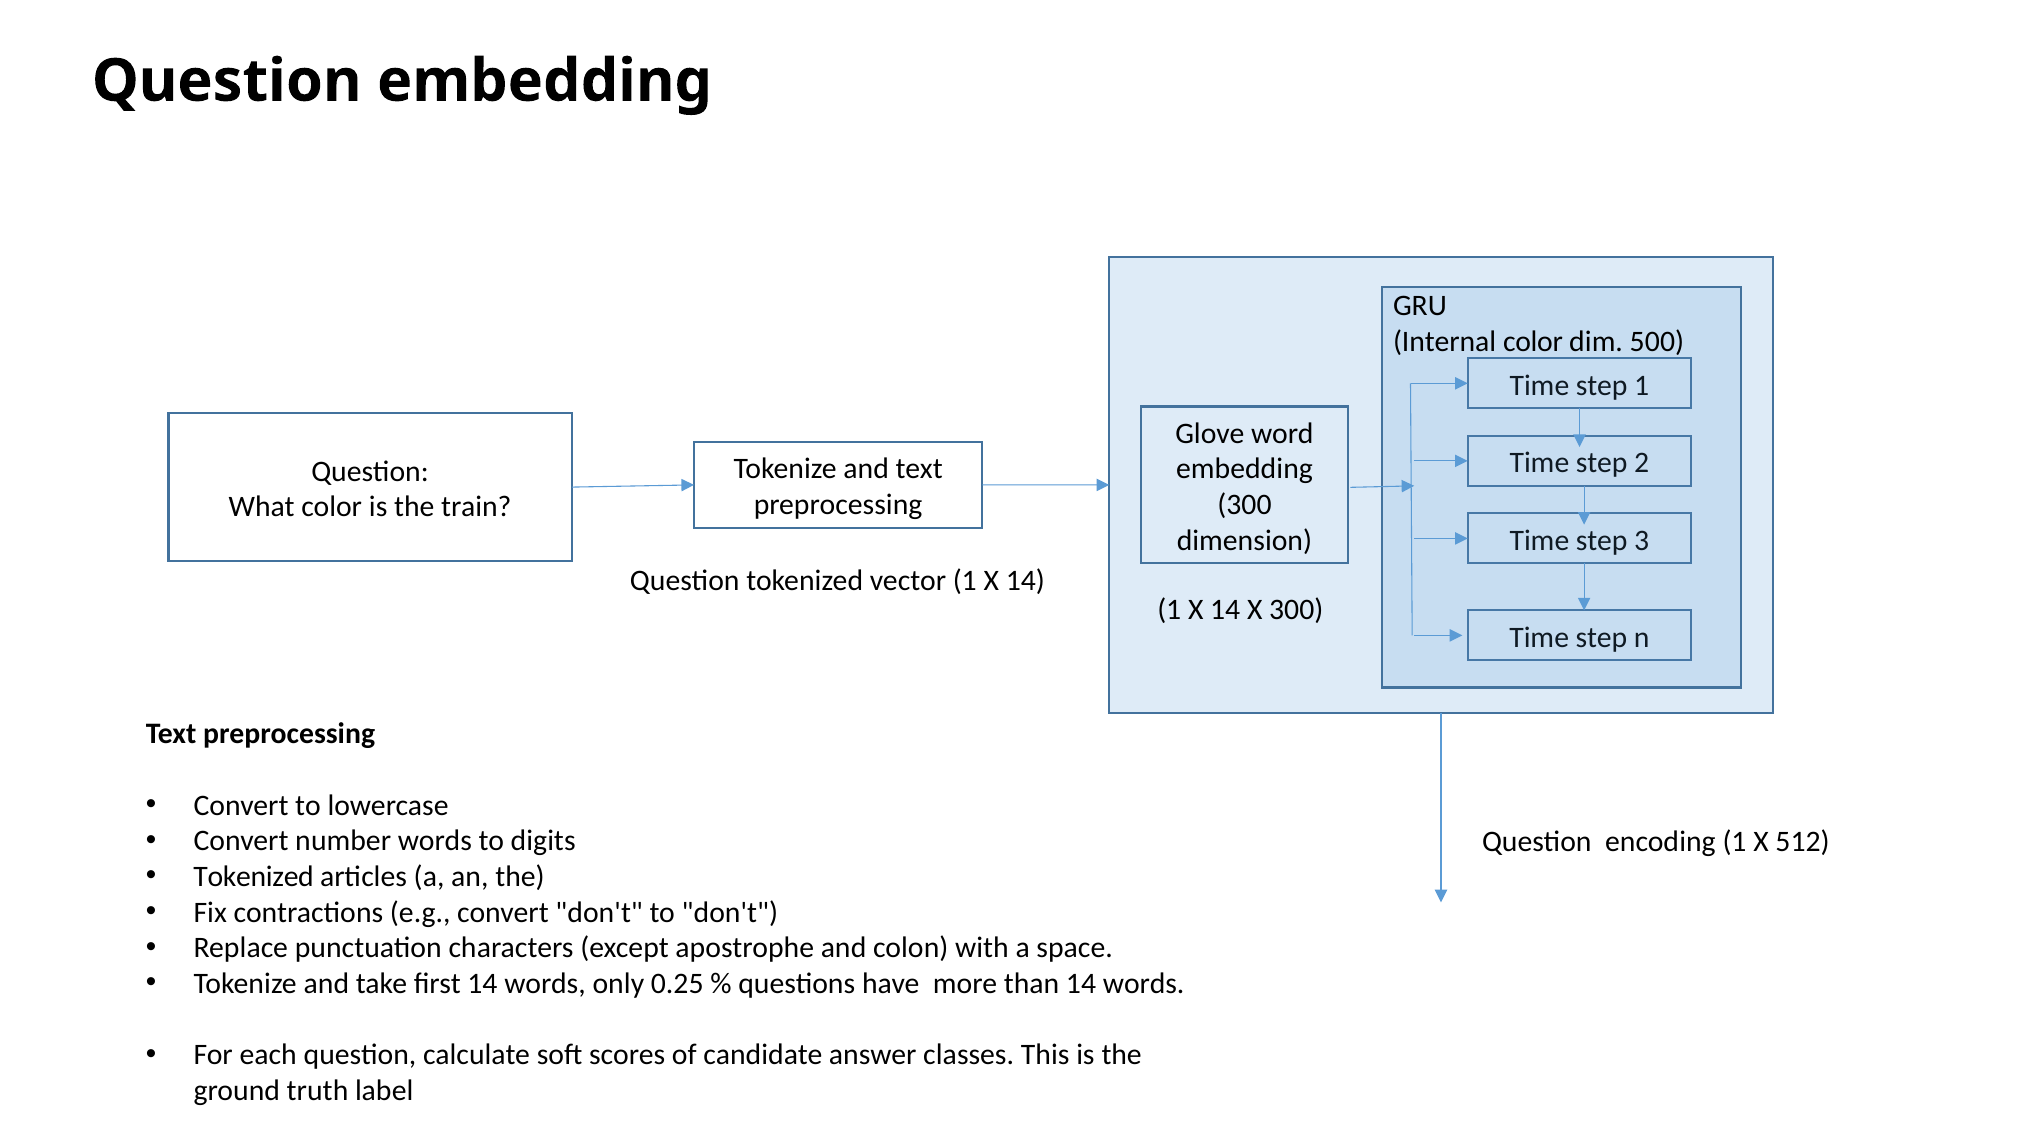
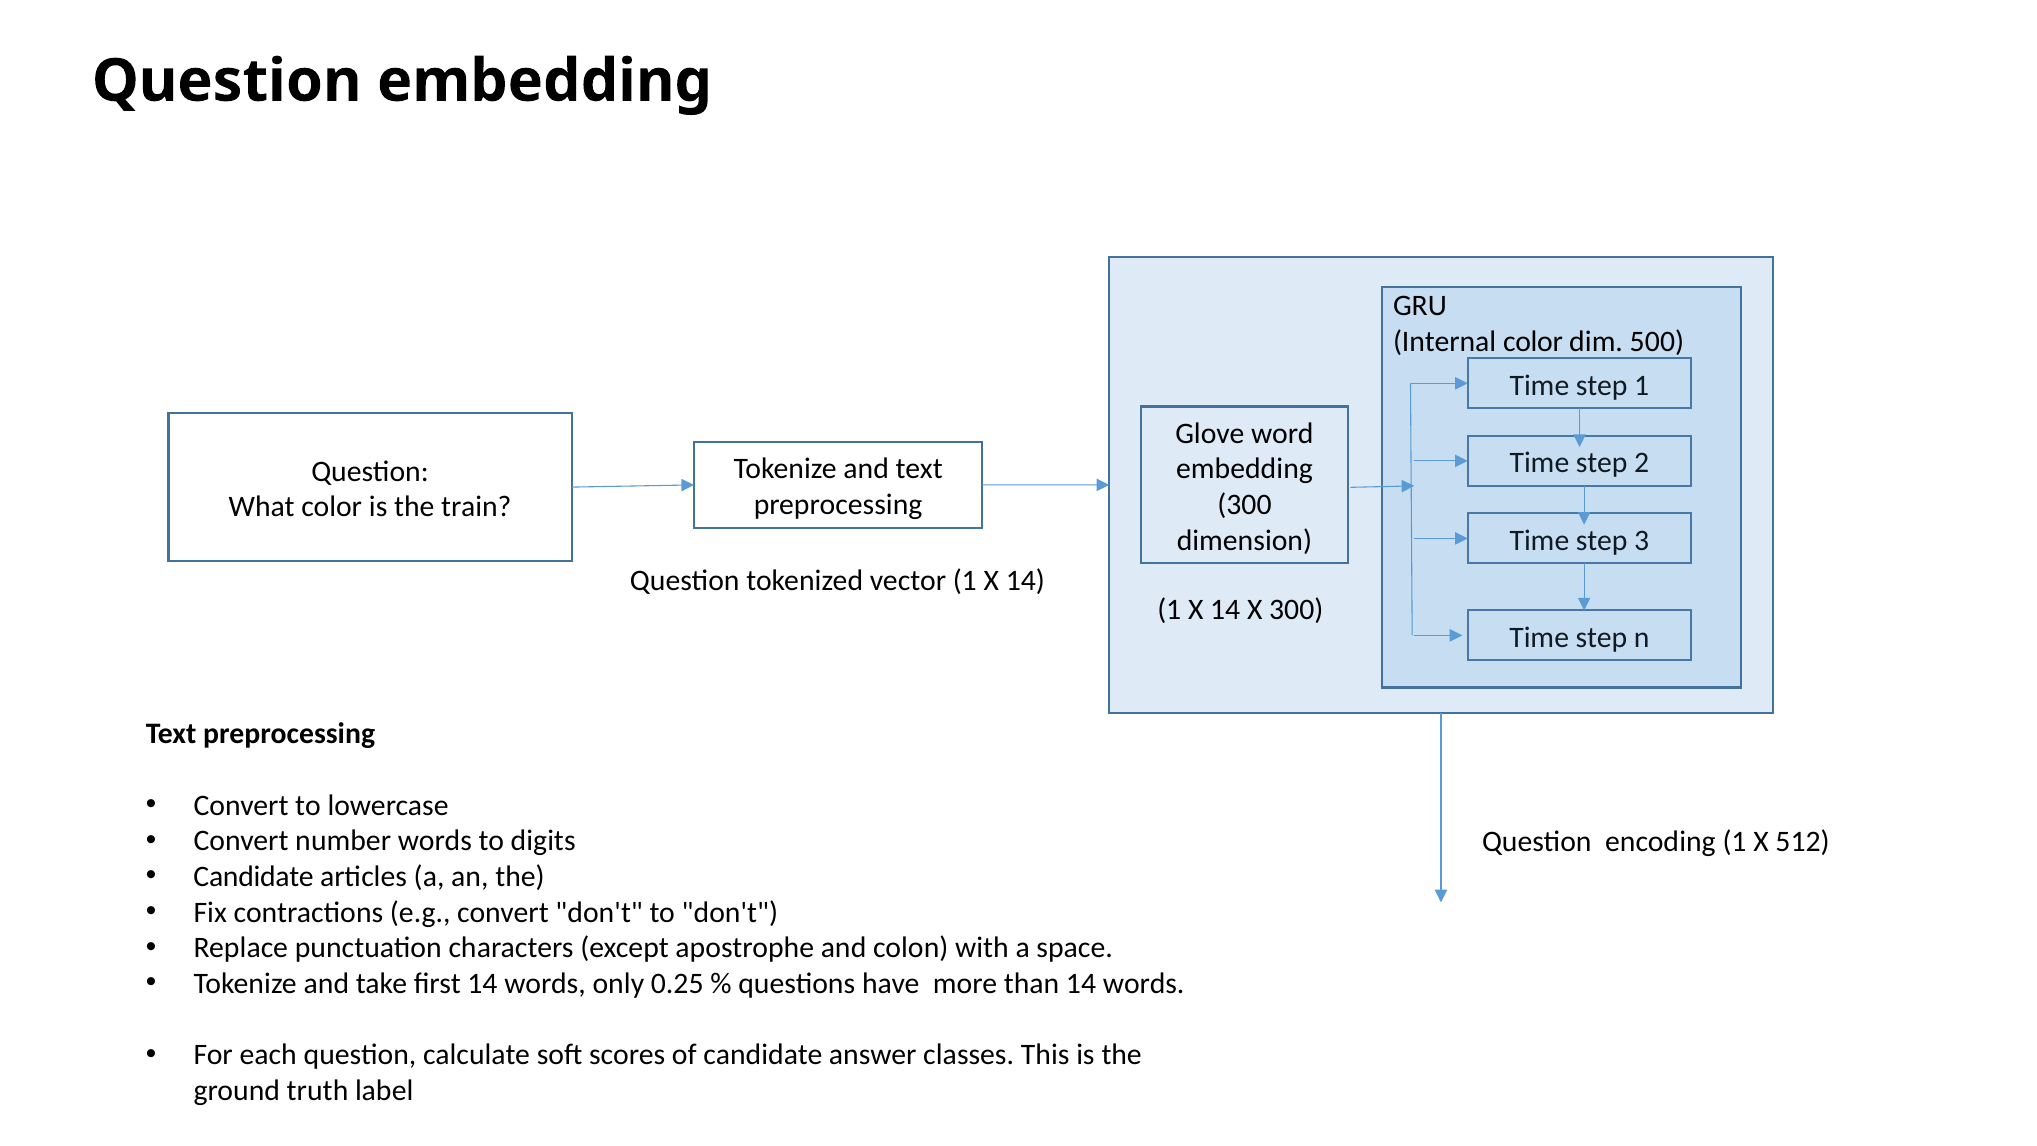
Tokenized at (254, 876): Tokenized -> Candidate
